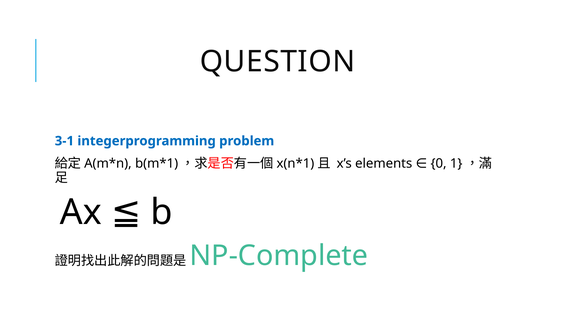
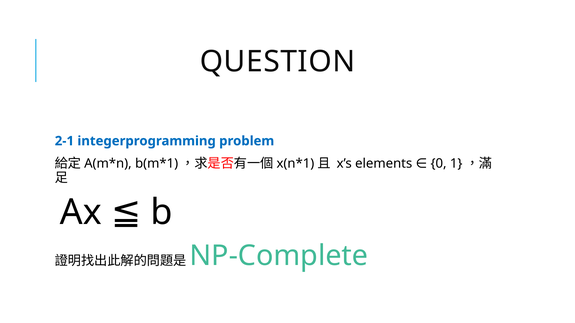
3-1: 3-1 -> 2-1
